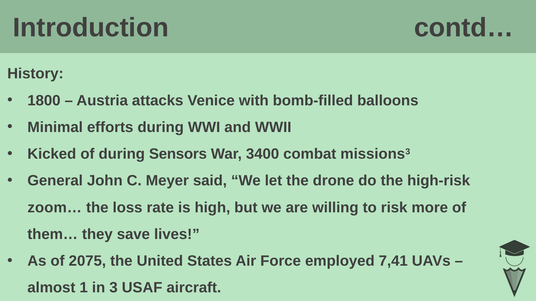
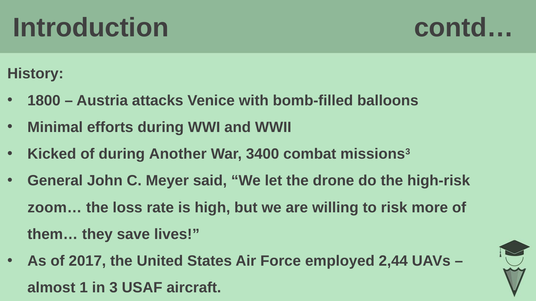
Sensors: Sensors -> Another
2075: 2075 -> 2017
7,41: 7,41 -> 2,44
